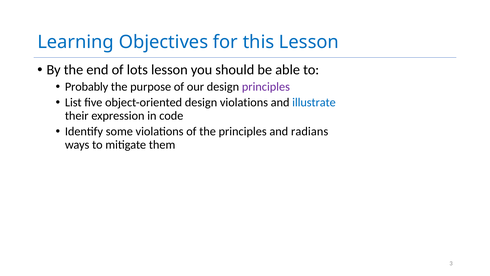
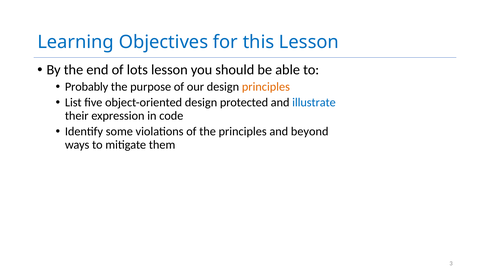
principles at (266, 87) colour: purple -> orange
design violations: violations -> protected
radians: radians -> beyond
